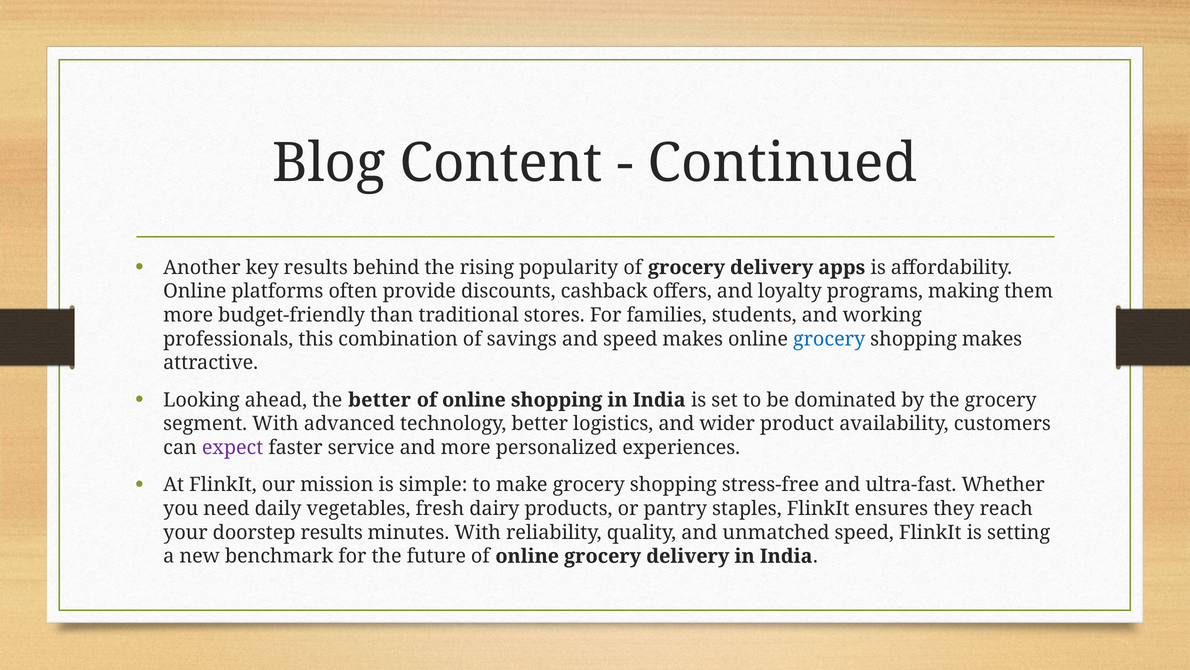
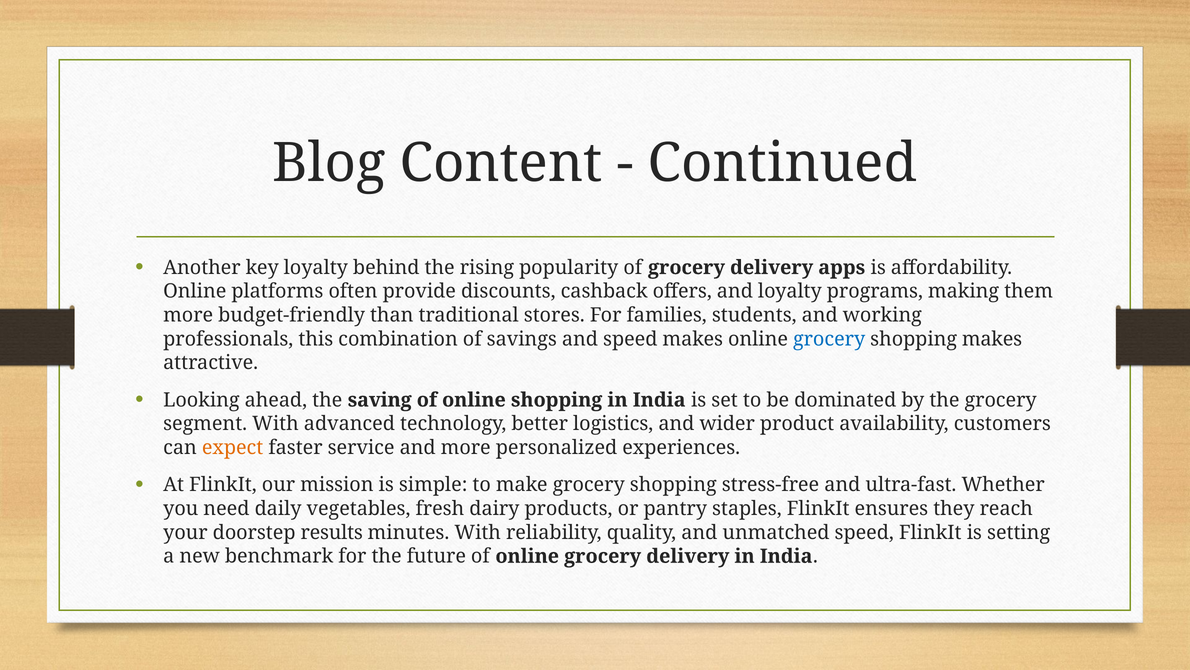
key results: results -> loyalty
the better: better -> saving
expect colour: purple -> orange
